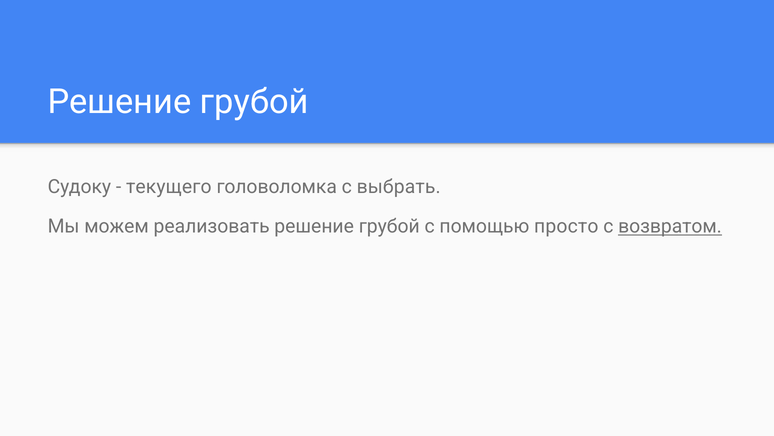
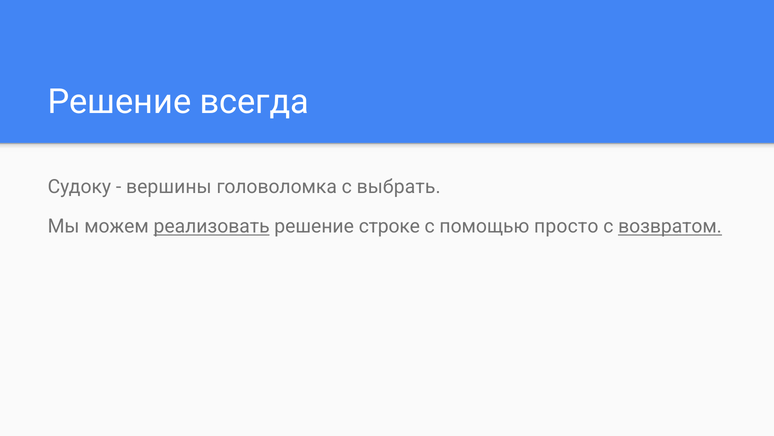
грубой at (254, 102): грубой -> всегда
текущего: текущего -> вершины
реализовать underline: none -> present
грубой at (389, 226): грубой -> строке
